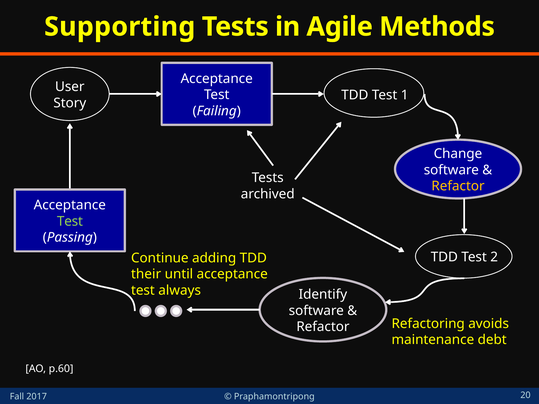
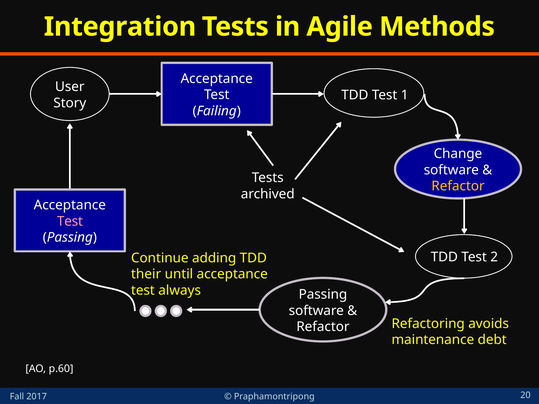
Supporting: Supporting -> Integration
Test at (70, 221) colour: light green -> pink
Identify at (323, 295): Identify -> Passing
